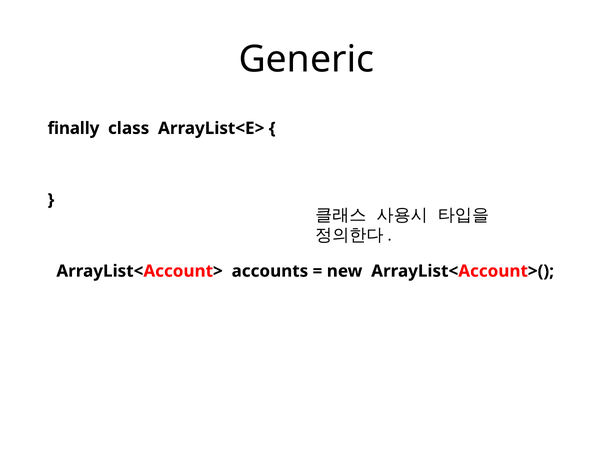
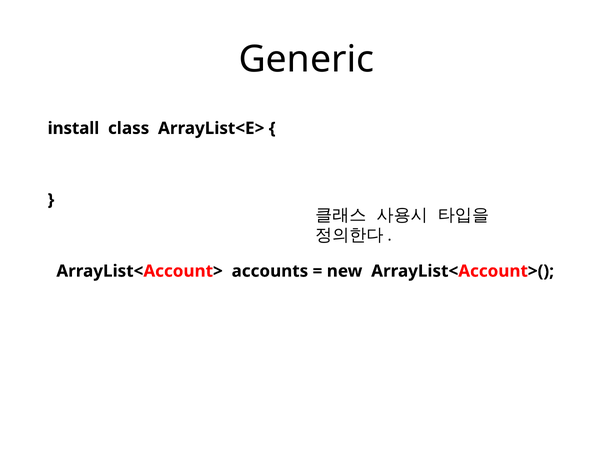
finally: finally -> install
